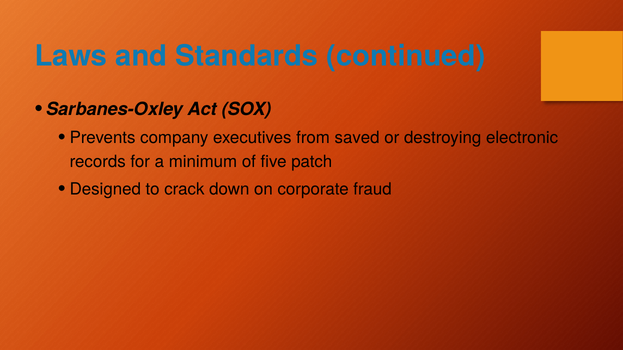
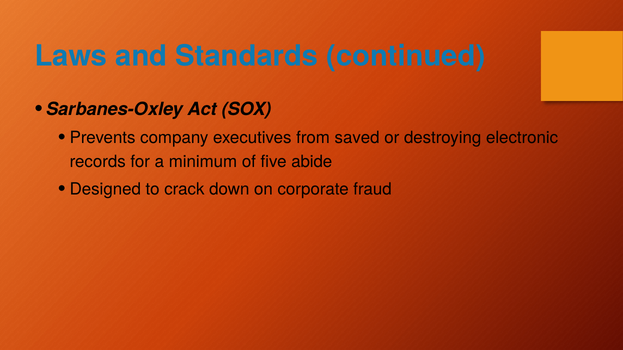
patch: patch -> abide
